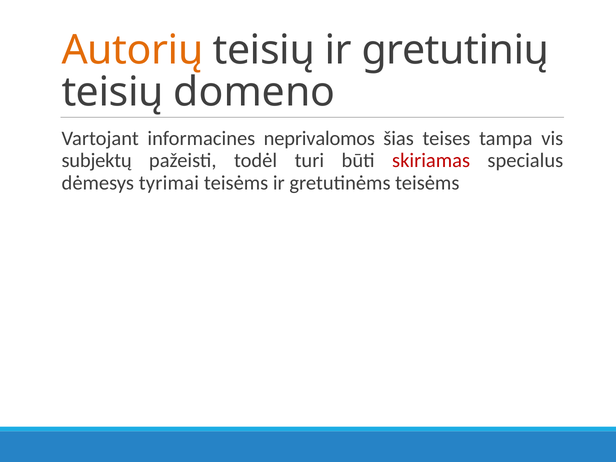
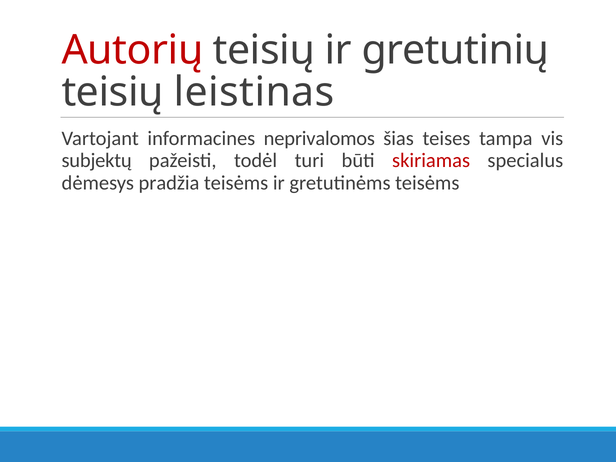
Autorių colour: orange -> red
domeno: domeno -> leistinas
tyrimai: tyrimai -> pradžia
